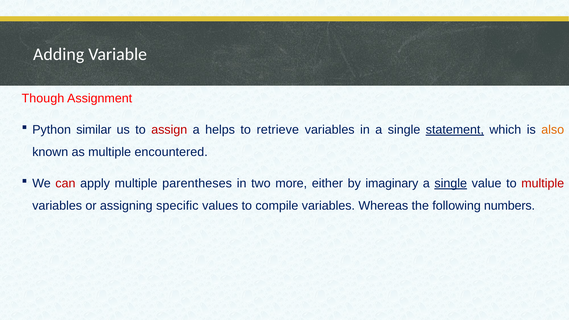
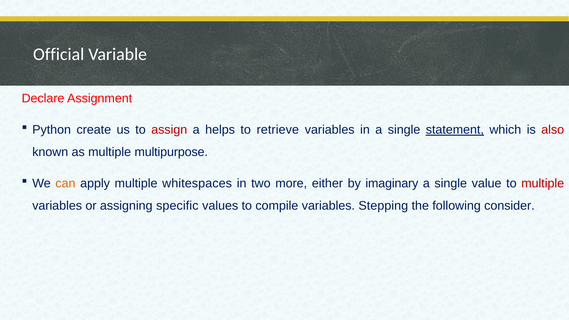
Adding: Adding -> Official
Though: Though -> Declare
similar: similar -> create
also colour: orange -> red
encountered: encountered -> multipurpose
can colour: red -> orange
parentheses: parentheses -> whitespaces
single at (451, 183) underline: present -> none
Whereas: Whereas -> Stepping
numbers: numbers -> consider
